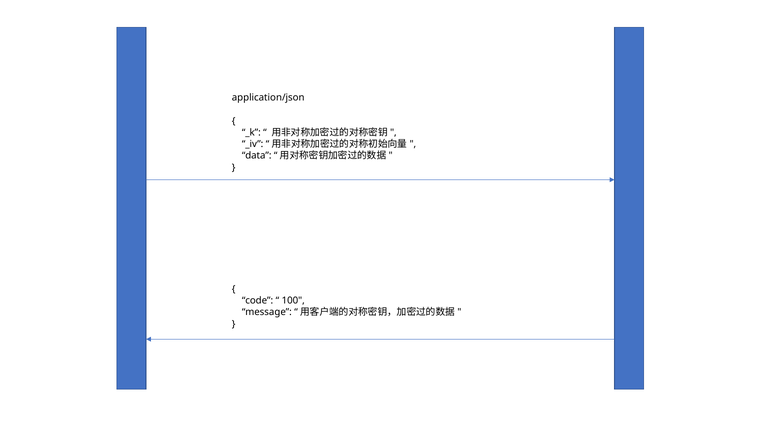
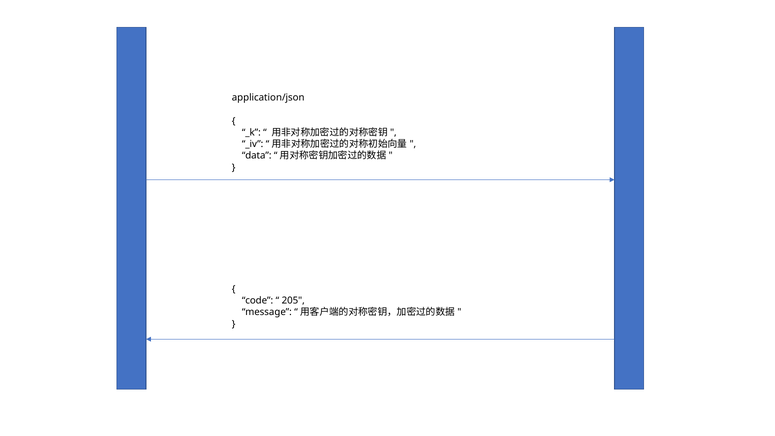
100: 100 -> 205
